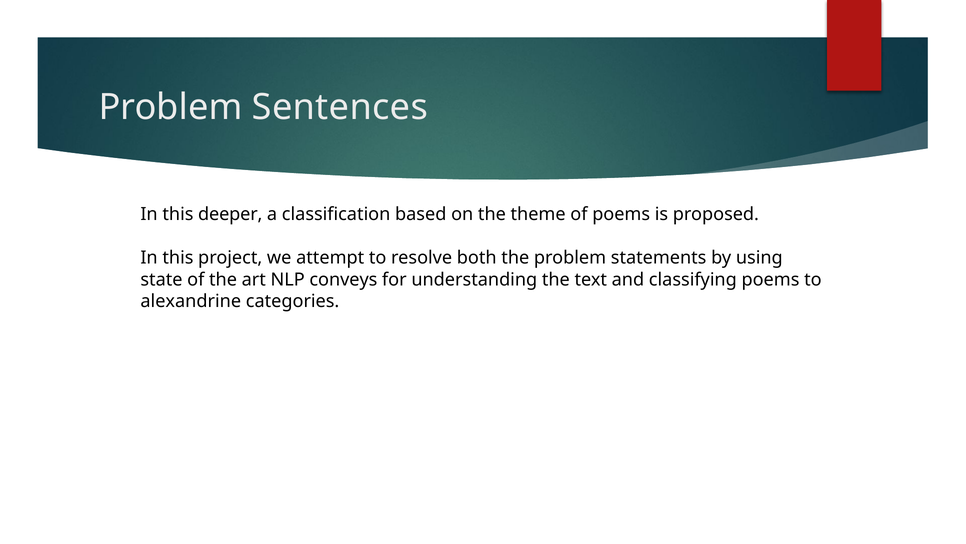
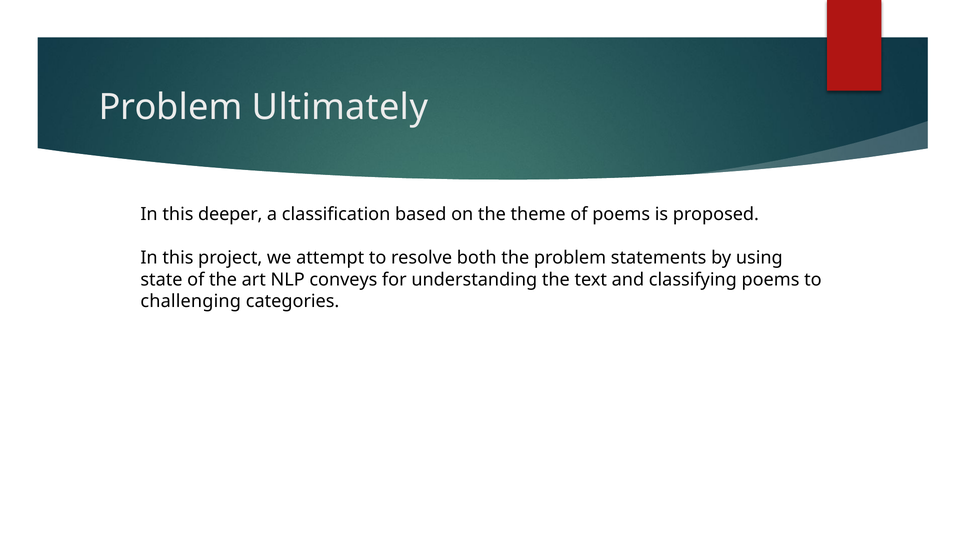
Sentences: Sentences -> Ultimately
alexandrine: alexandrine -> challenging
